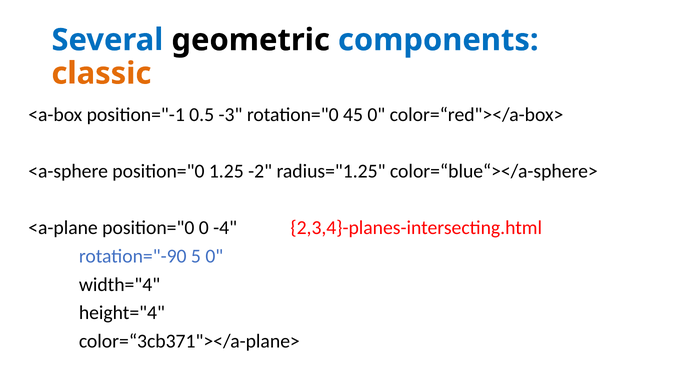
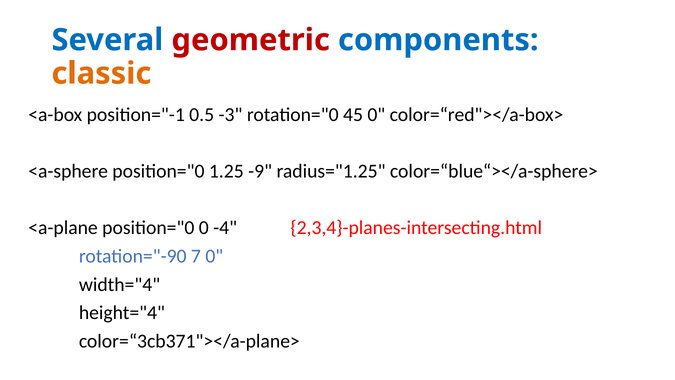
geometric colour: black -> red
-2: -2 -> -9
5: 5 -> 7
